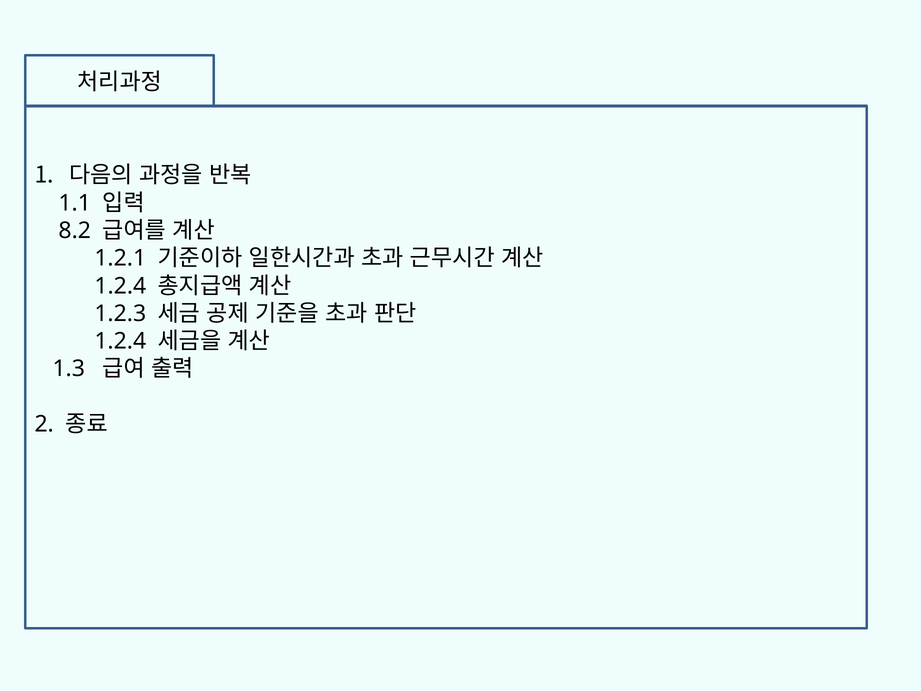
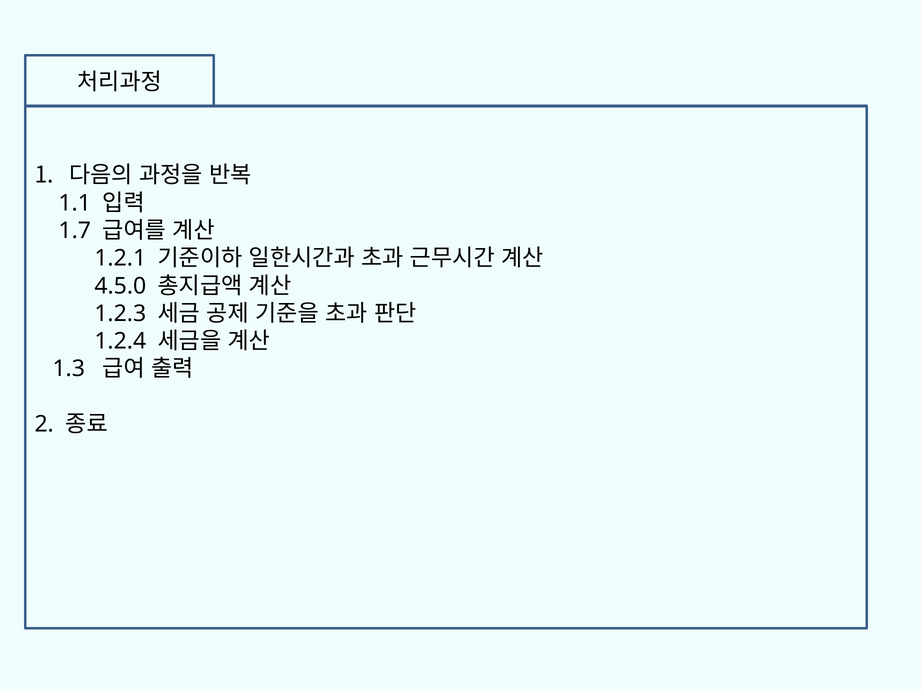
8.2: 8.2 -> 1.7
1.2.4 at (120, 286): 1.2.4 -> 4.5.0
